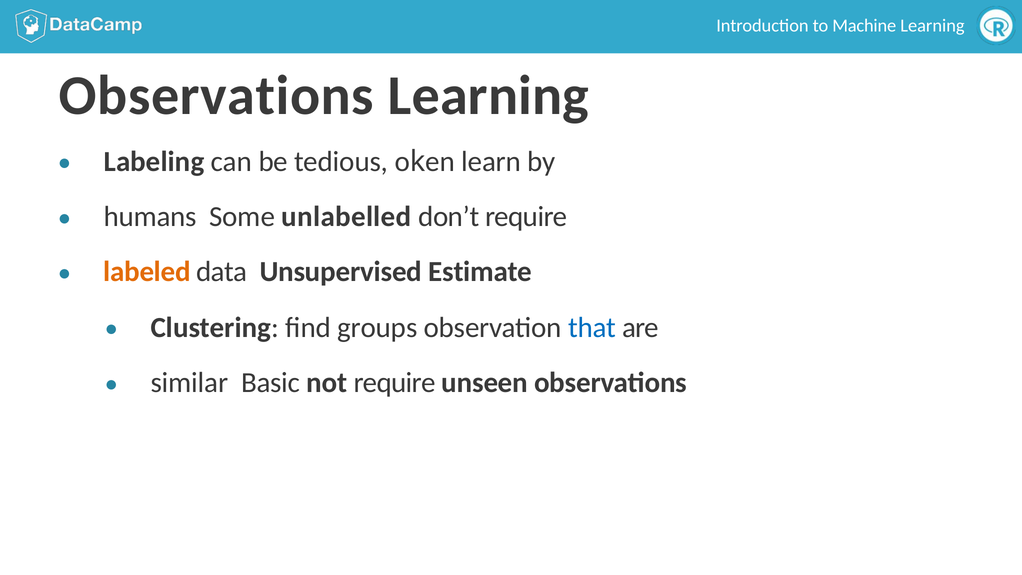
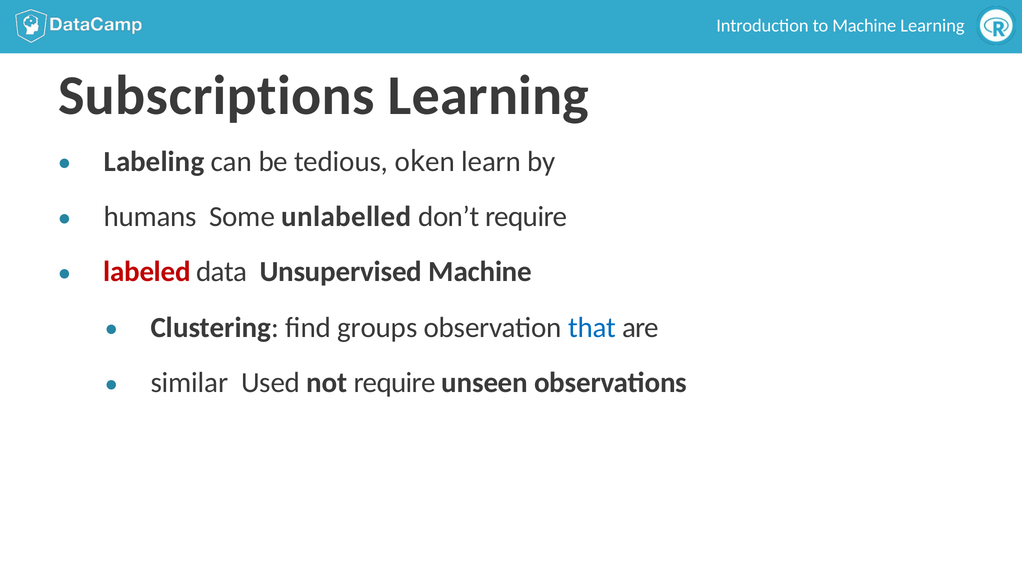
Observations at (216, 96): Observations -> Subscriptions
labeled colour: orange -> red
Unsupervised Estimate: Estimate -> Machine
Basic: Basic -> Used
